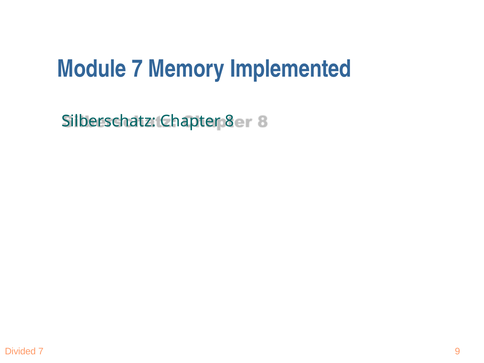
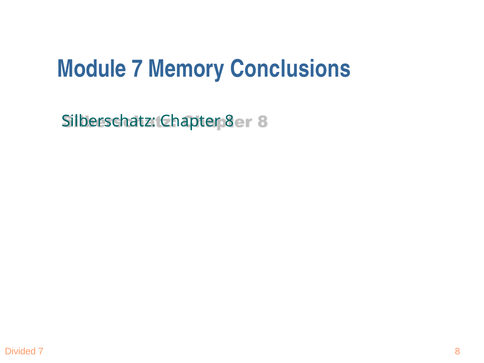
Implemented: Implemented -> Conclusions
7 9: 9 -> 8
